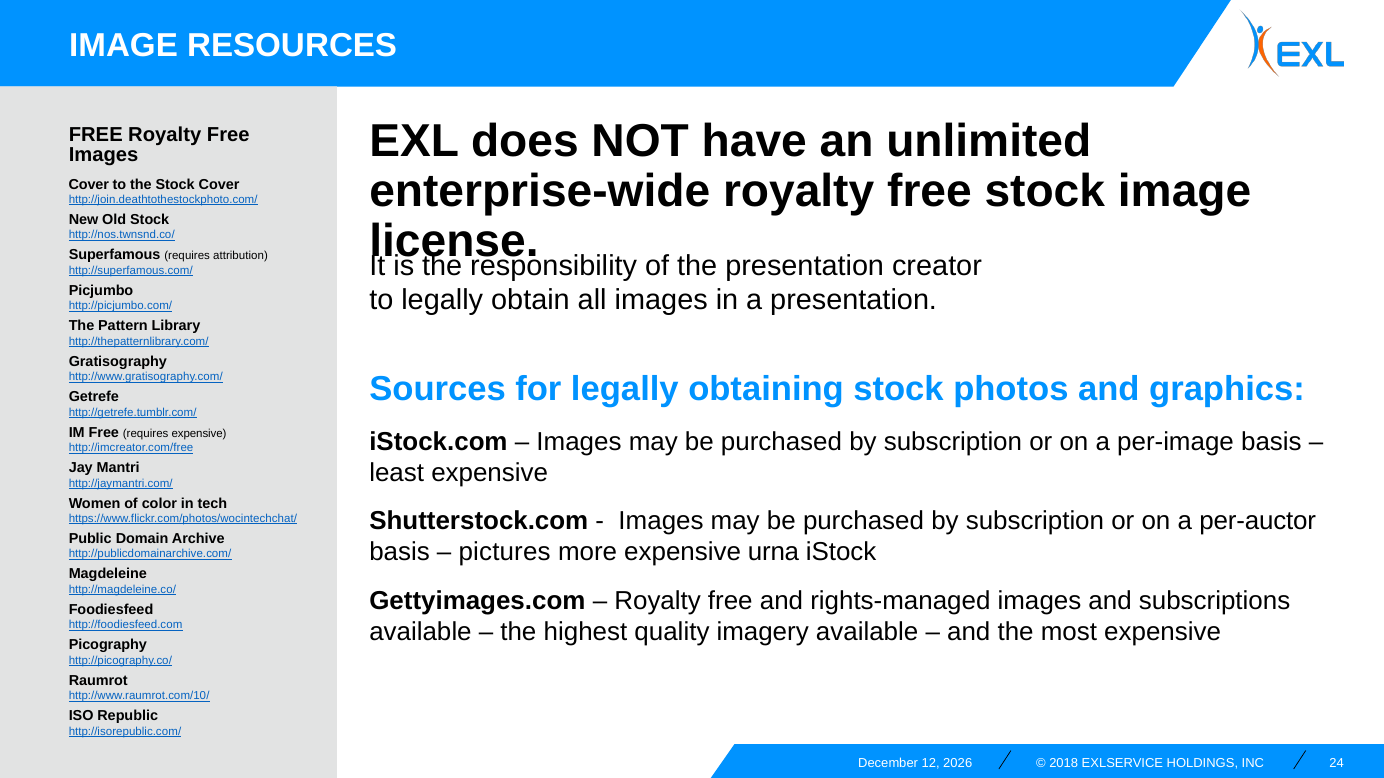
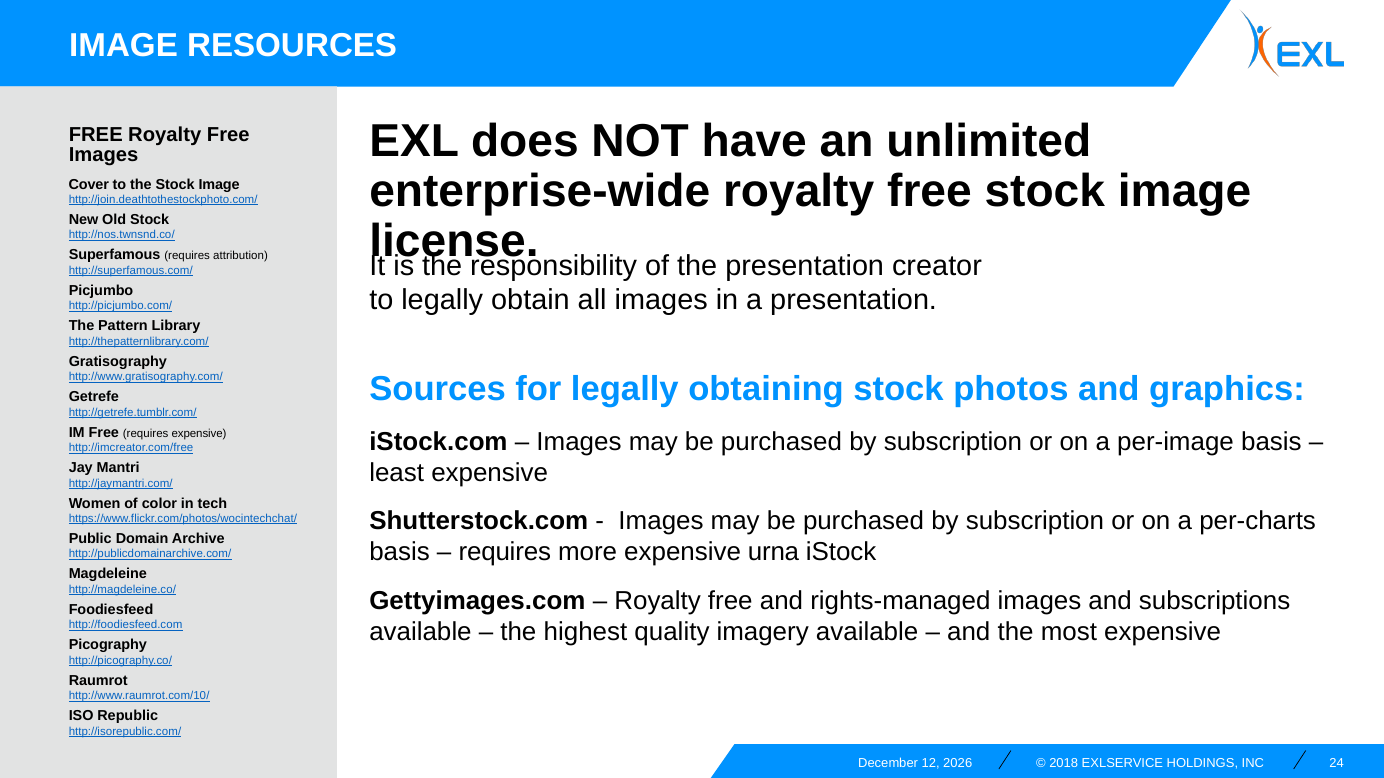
the Stock Cover: Cover -> Image
per-auctor: per-auctor -> per-charts
pictures at (505, 553): pictures -> requires
